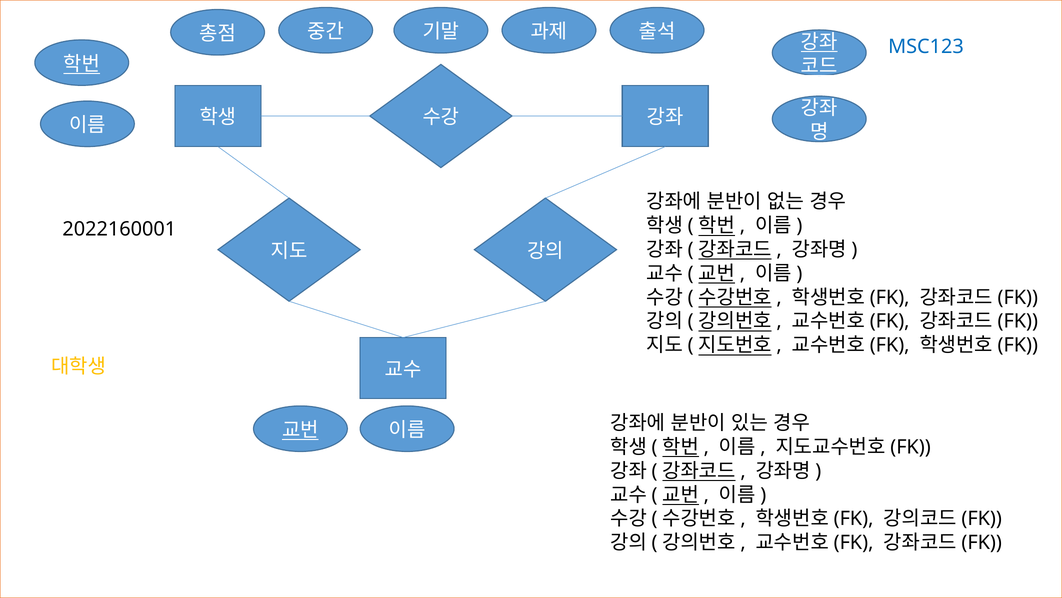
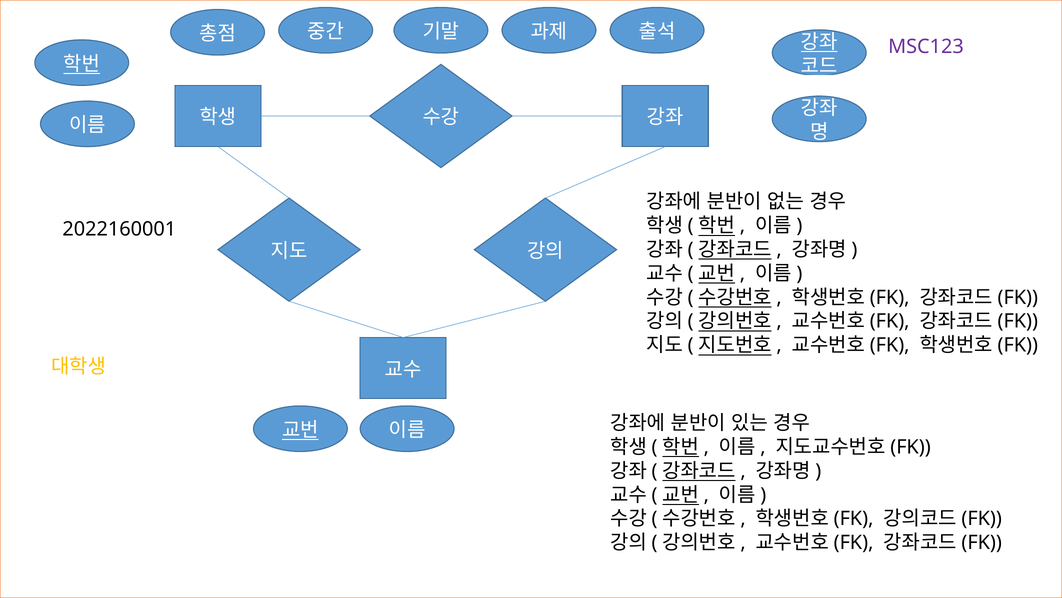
MSC123 colour: blue -> purple
